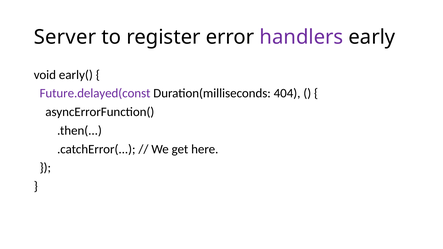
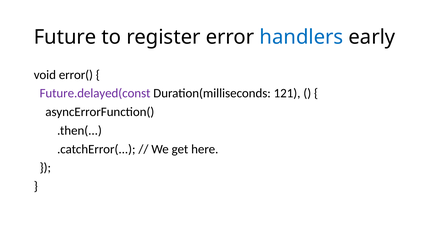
Server: Server -> Future
handlers colour: purple -> blue
early(: early( -> error(
404: 404 -> 121
